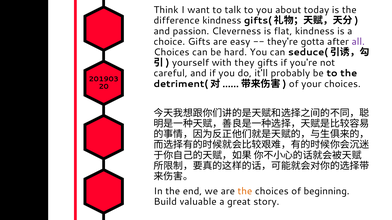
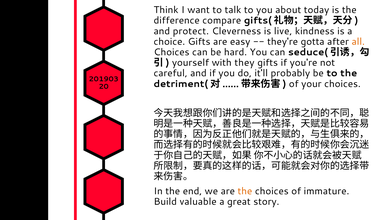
difference kindness: kindness -> compare
passion: passion -> protect
flat: flat -> live
all colour: purple -> orange
beginning: beginning -> immature
